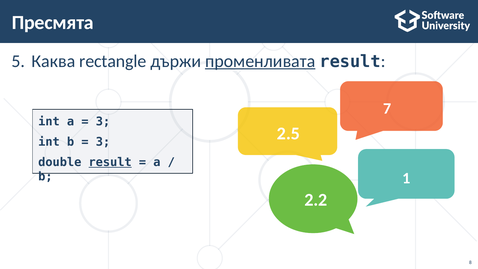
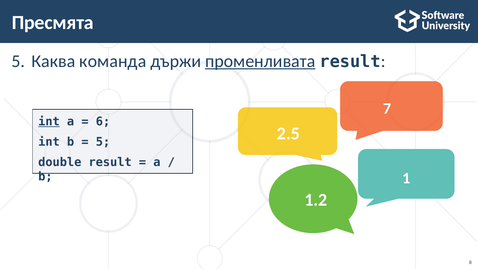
rectangle: rectangle -> команда
int at (49, 121) underline: none -> present
3 at (103, 121): 3 -> 6
3 at (103, 142): 3 -> 5
result at (110, 162) underline: present -> none
2.2: 2.2 -> 1.2
